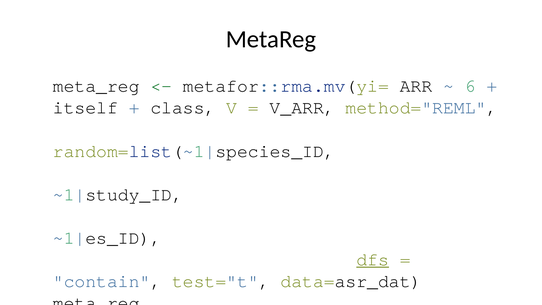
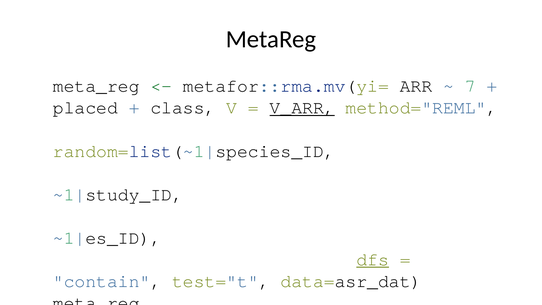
6 at (470, 86): 6 -> 7
itself: itself -> placed
V_ARR underline: none -> present
